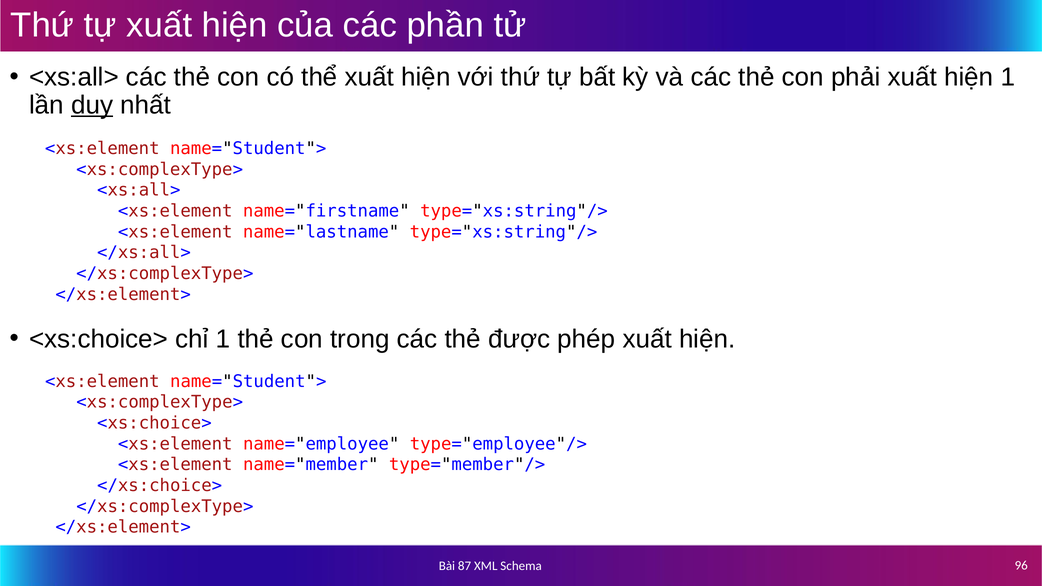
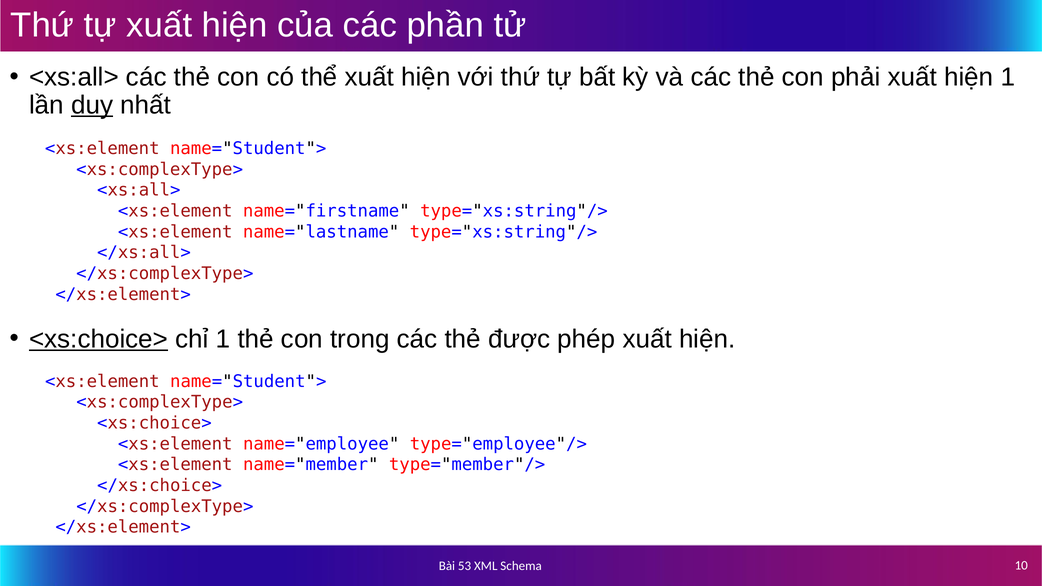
<xs:choice> at (99, 339) underline: none -> present
87: 87 -> 53
96: 96 -> 10
